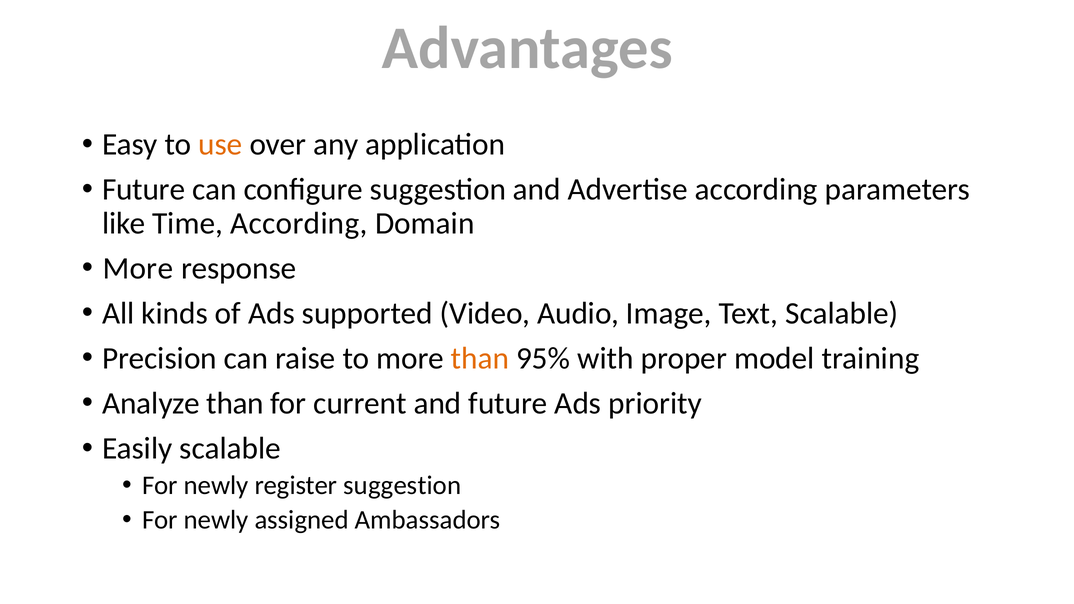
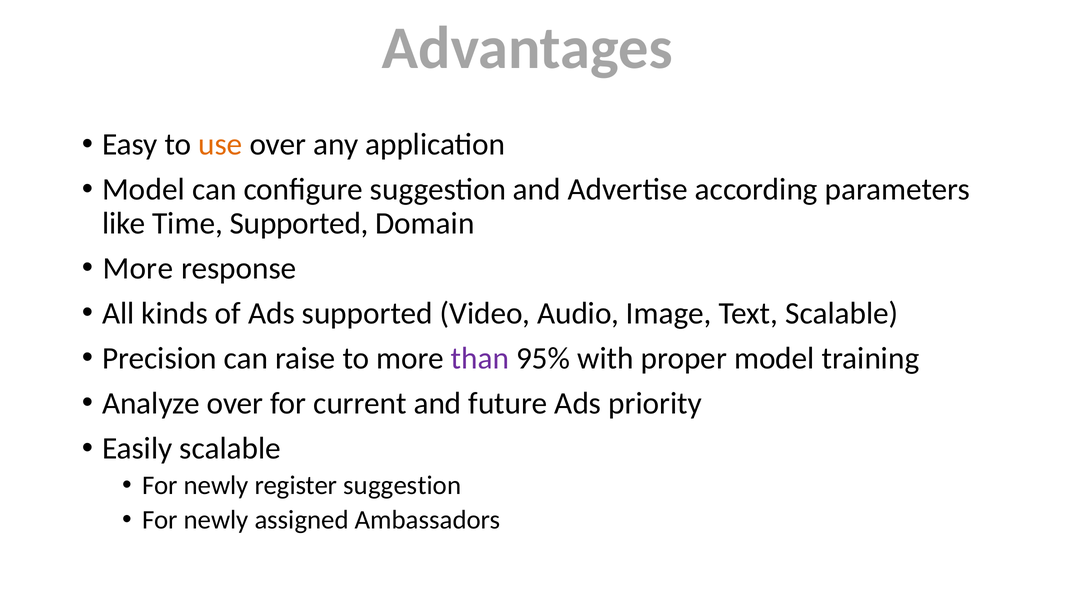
Future at (144, 190): Future -> Model
Time According: According -> Supported
than at (480, 358) colour: orange -> purple
Analyze than: than -> over
